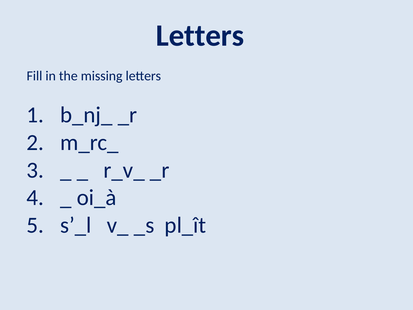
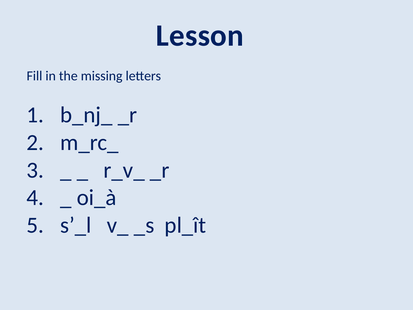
Letters at (200, 36): Letters -> Lesson
